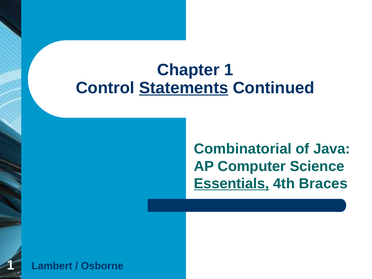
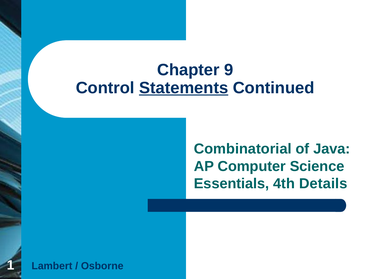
Chapter 1: 1 -> 9
Essentials underline: present -> none
Braces: Braces -> Details
